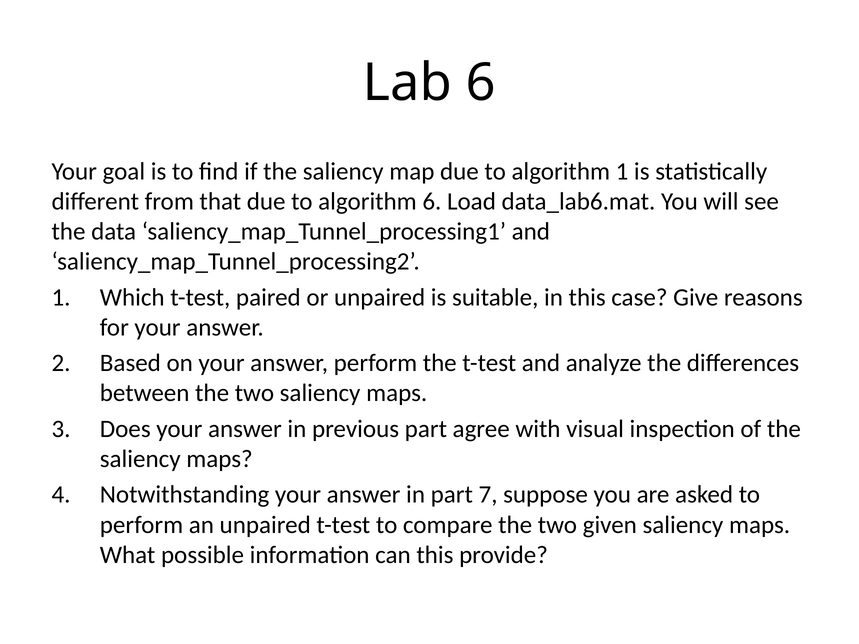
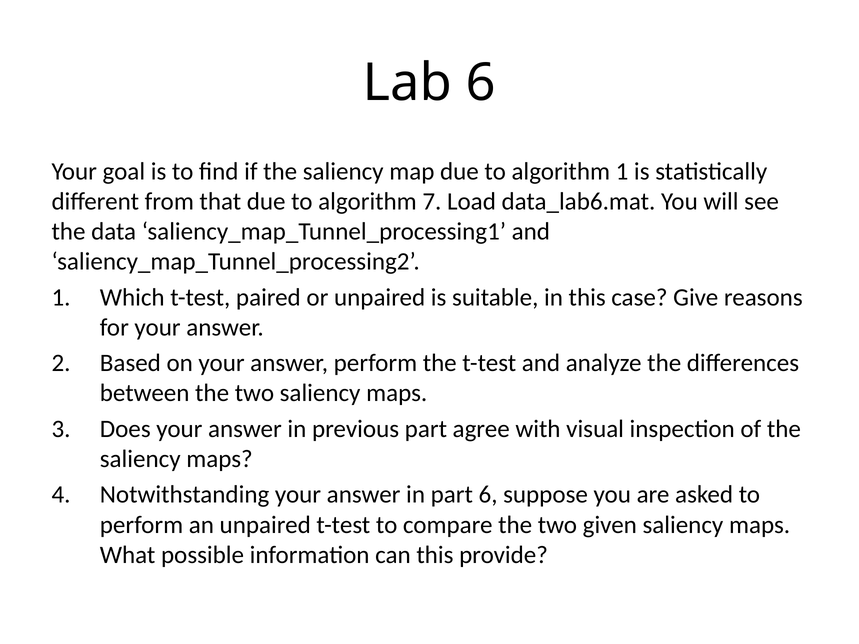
algorithm 6: 6 -> 7
part 7: 7 -> 6
